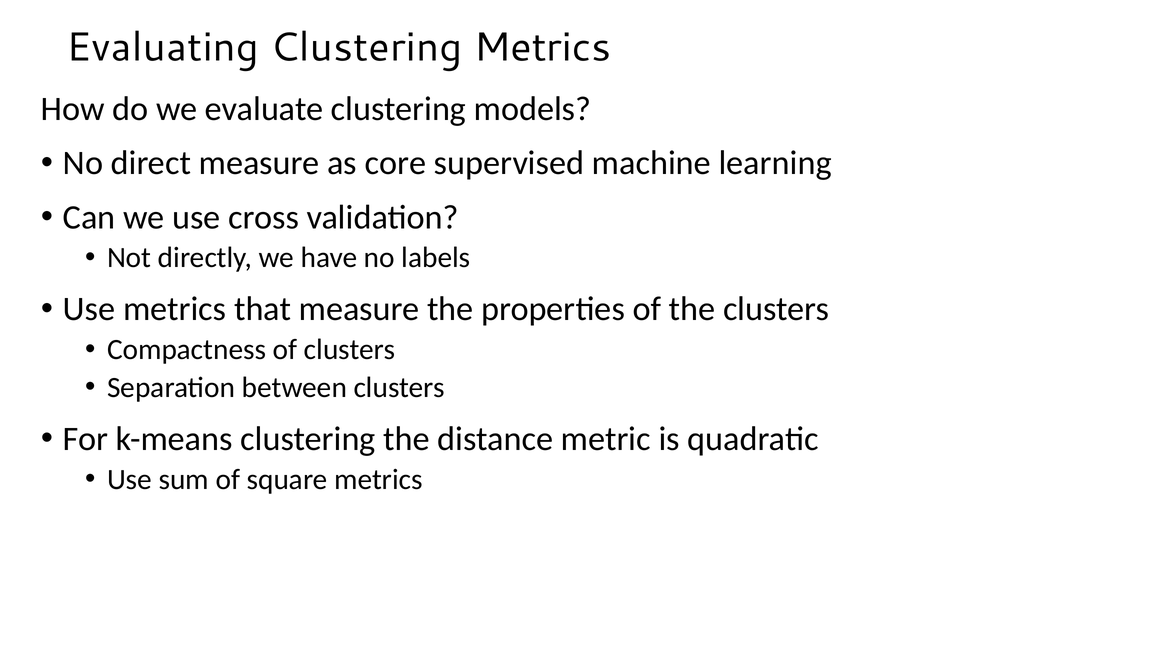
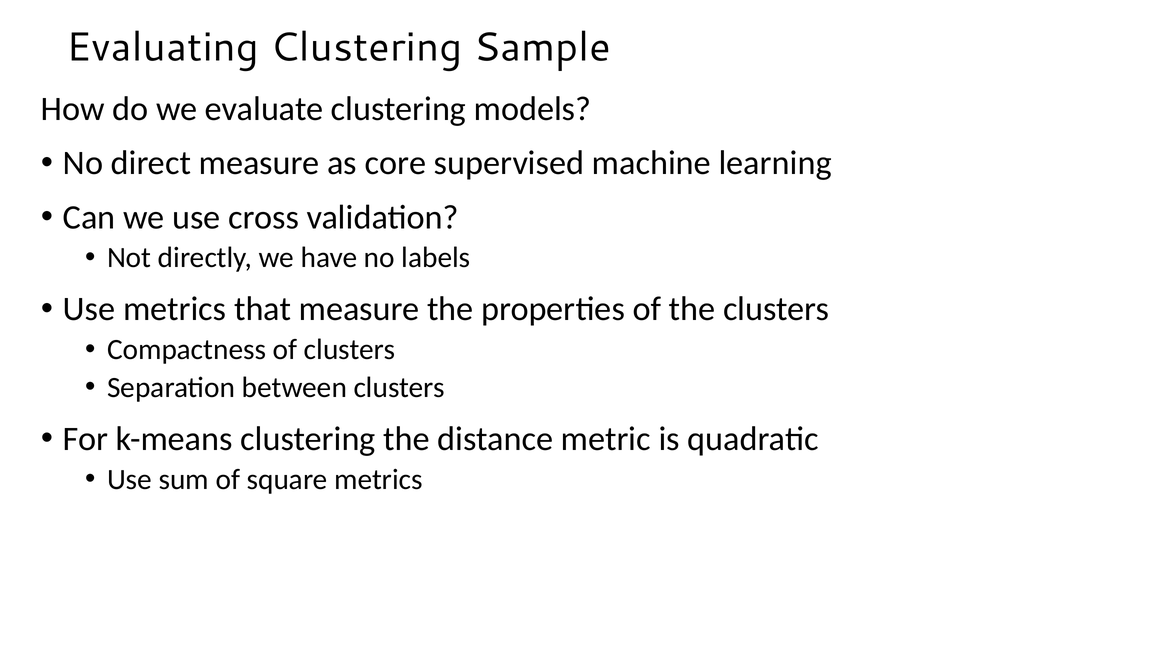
Clustering Metrics: Metrics -> Sample
